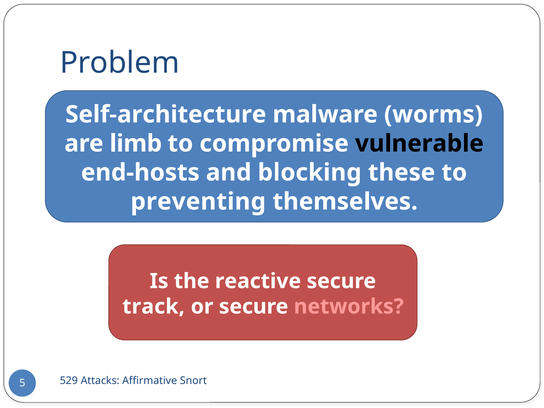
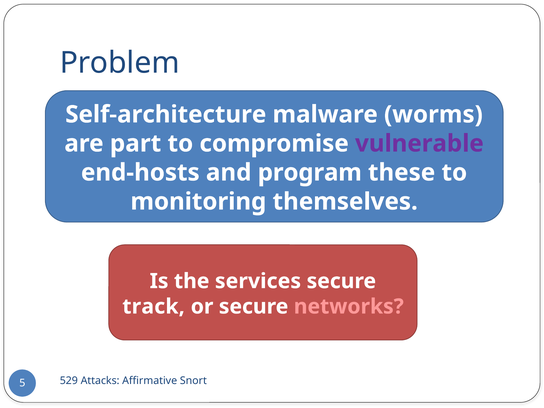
limb: limb -> part
vulnerable colour: black -> purple
blocking: blocking -> program
preventing: preventing -> monitoring
reactive: reactive -> services
